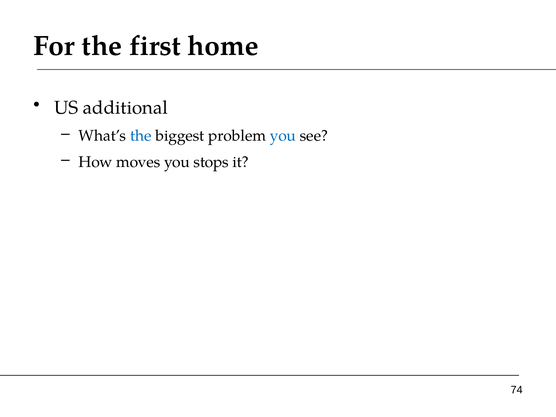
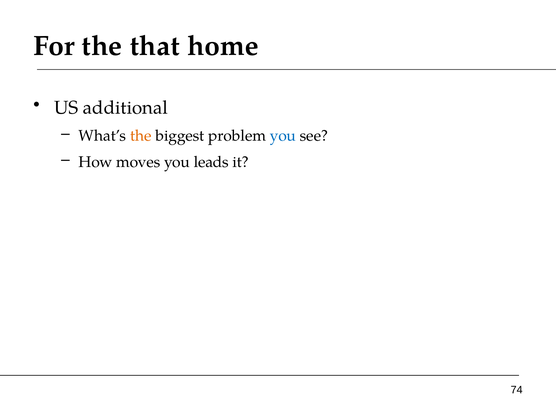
first: first -> that
the at (141, 136) colour: blue -> orange
stops: stops -> leads
